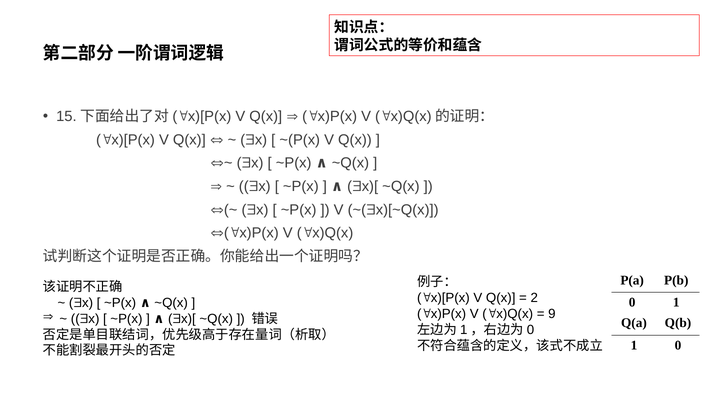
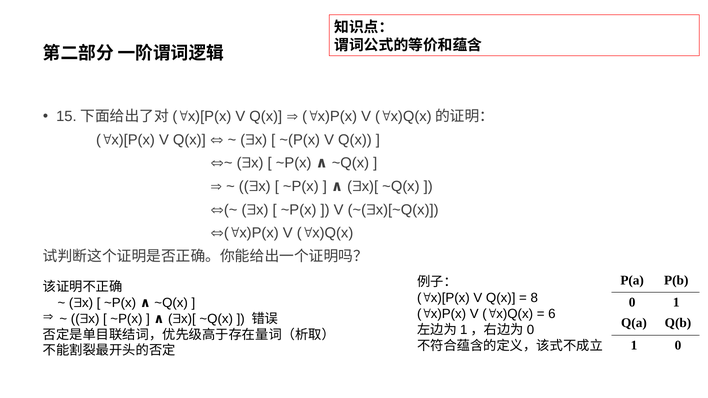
2: 2 -> 8
9: 9 -> 6
